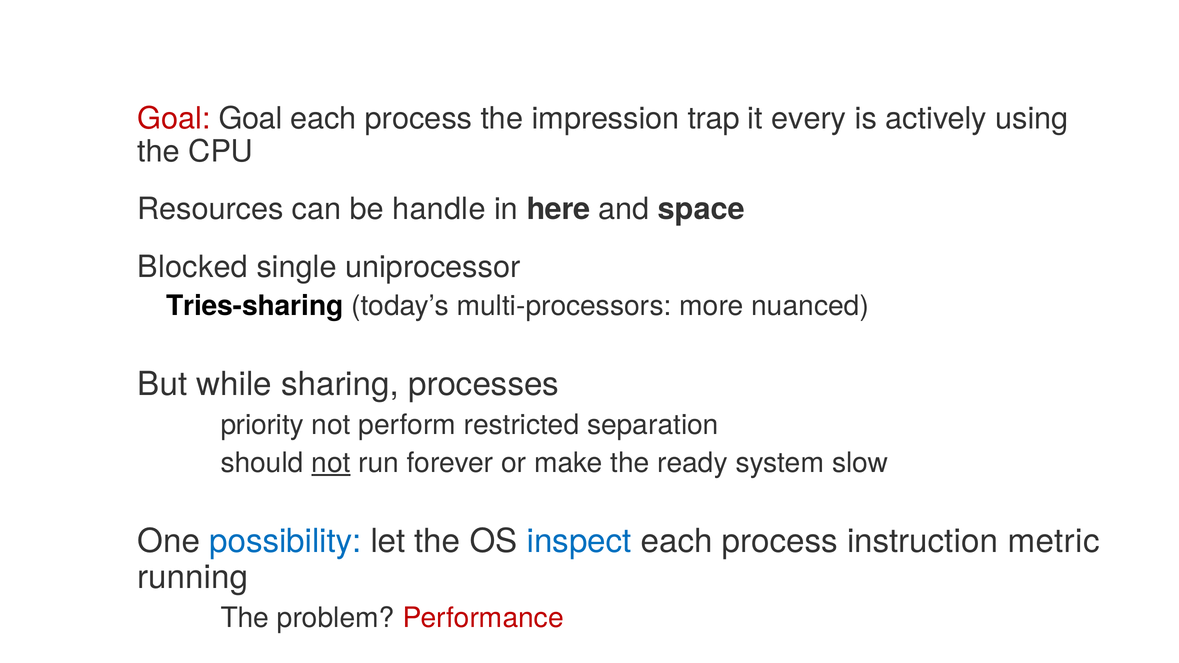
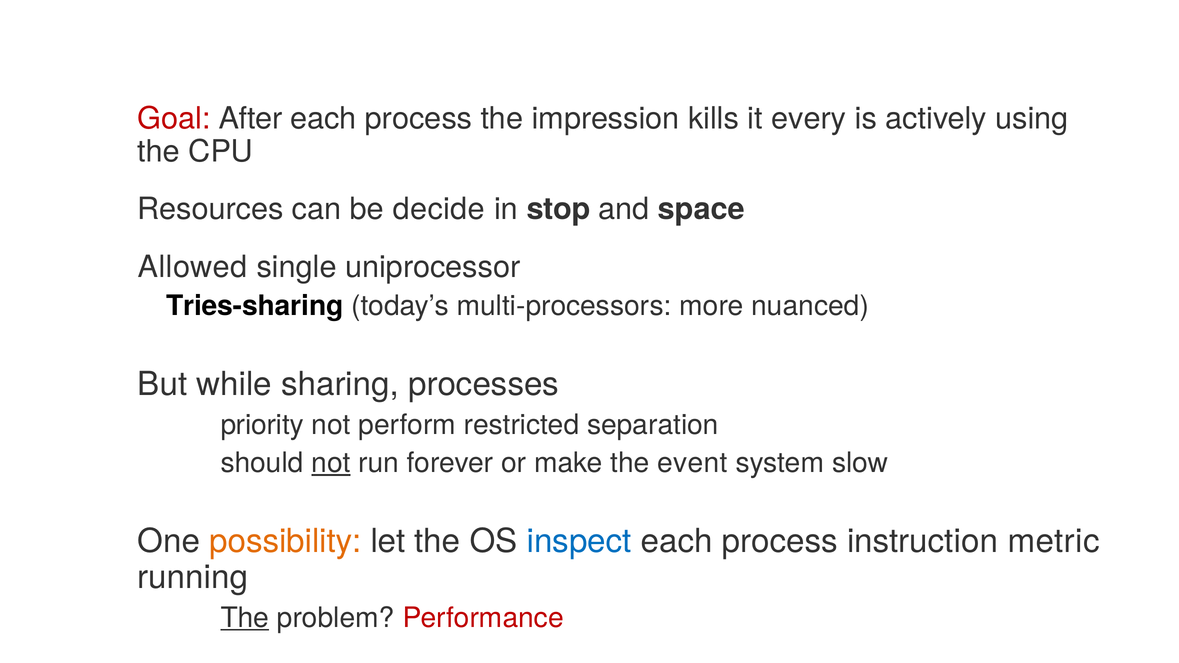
Goal Goal: Goal -> After
trap: trap -> kills
handle: handle -> decide
here: here -> stop
Blocked: Blocked -> Allowed
ready: ready -> event
possibility colour: blue -> orange
The at (245, 618) underline: none -> present
